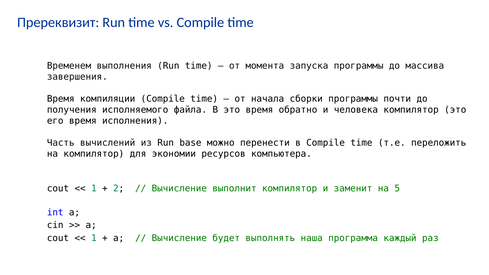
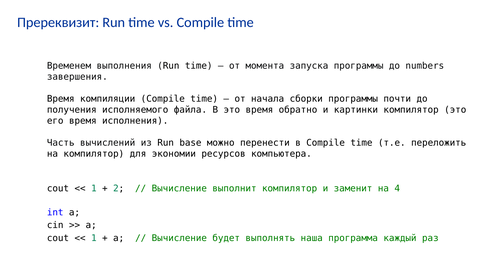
массива: массива -> numbers
человека: человека -> картинки
5: 5 -> 4
